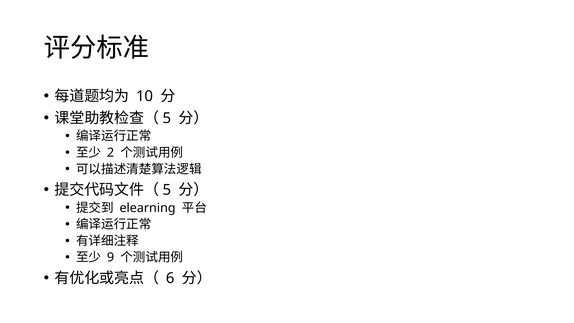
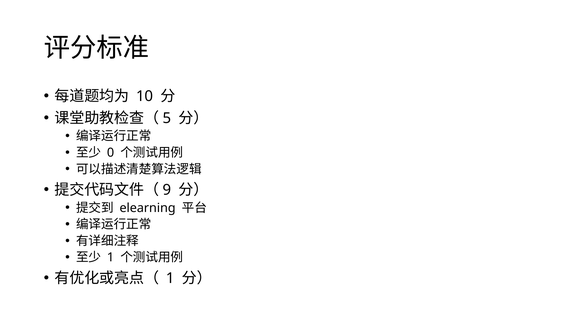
2: 2 -> 0
5 at (167, 190): 5 -> 9
9 at (111, 257): 9 -> 1
6 at (170, 278): 6 -> 1
